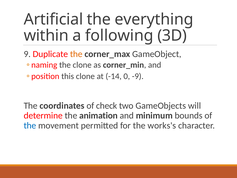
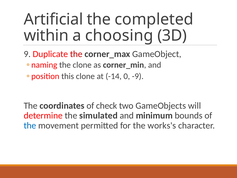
everything: everything -> completed
following: following -> choosing
the at (76, 54) colour: orange -> red
animation: animation -> simulated
